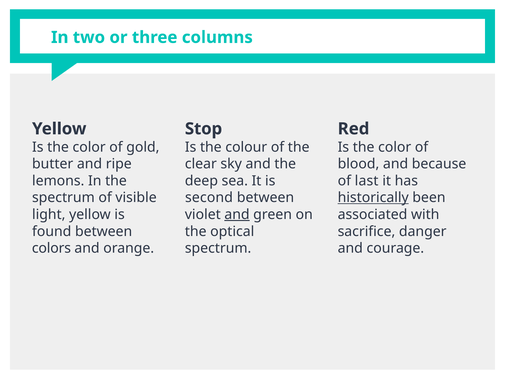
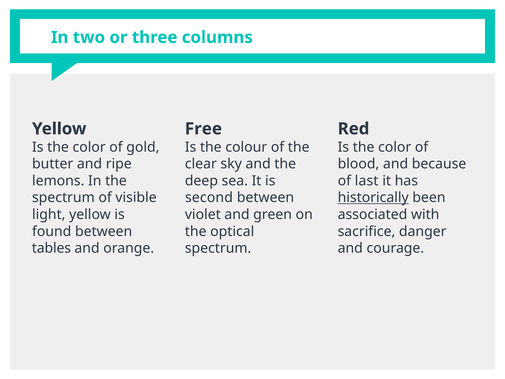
Stop: Stop -> Free
and at (237, 214) underline: present -> none
colors: colors -> tables
